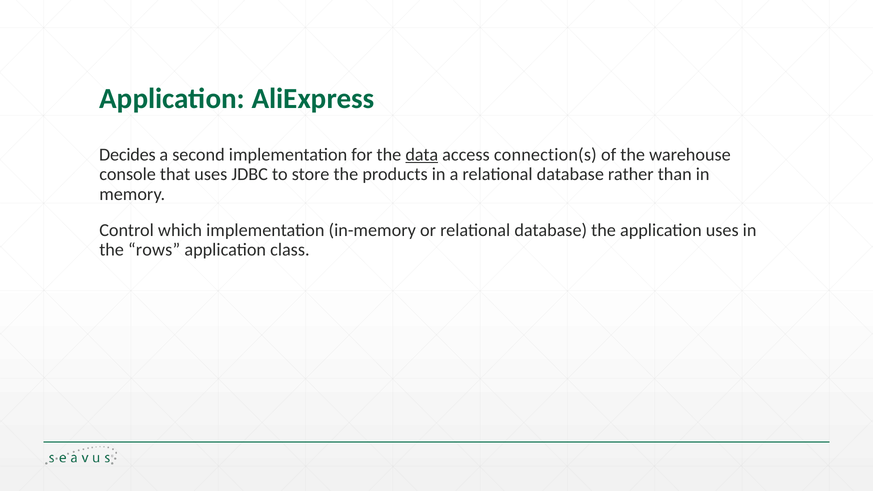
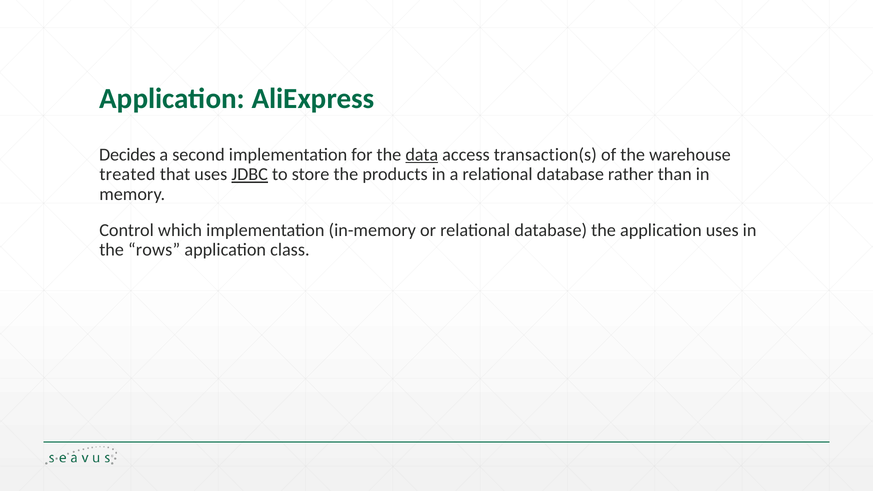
connection(s: connection(s -> transaction(s
console: console -> treated
JDBC underline: none -> present
